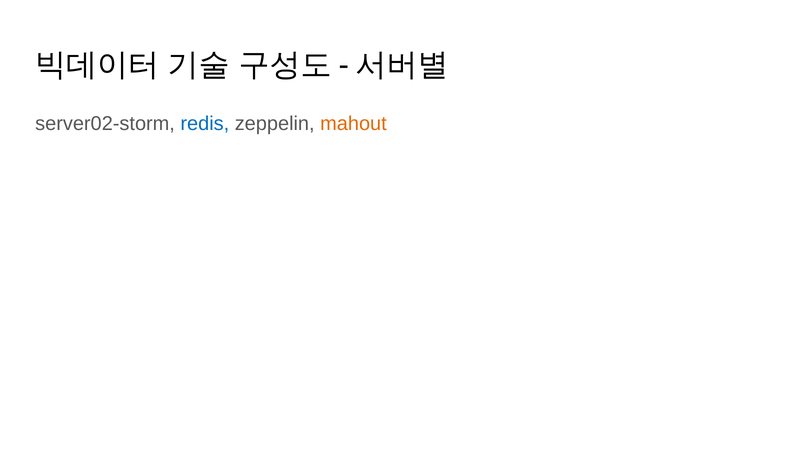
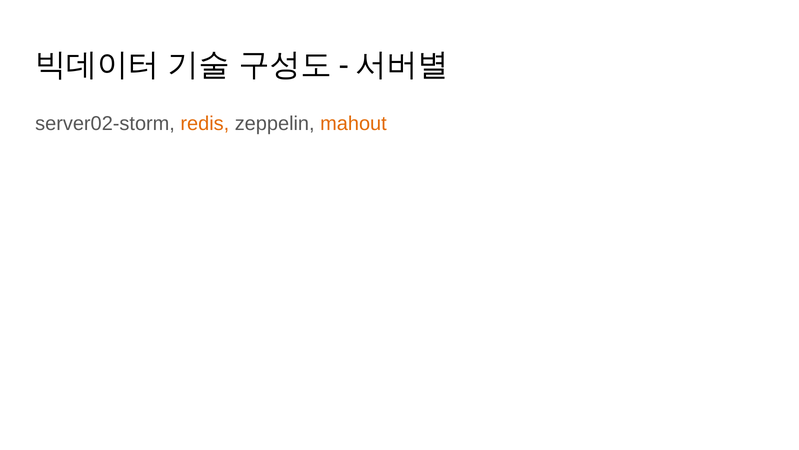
redis colour: blue -> orange
